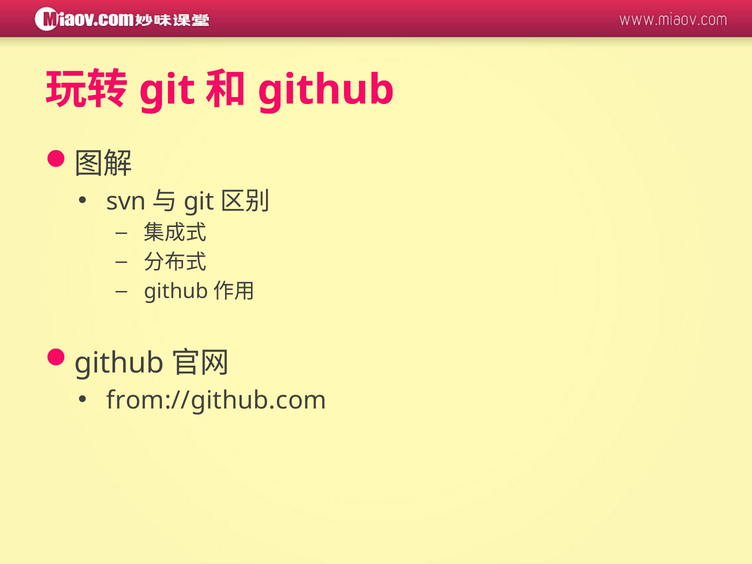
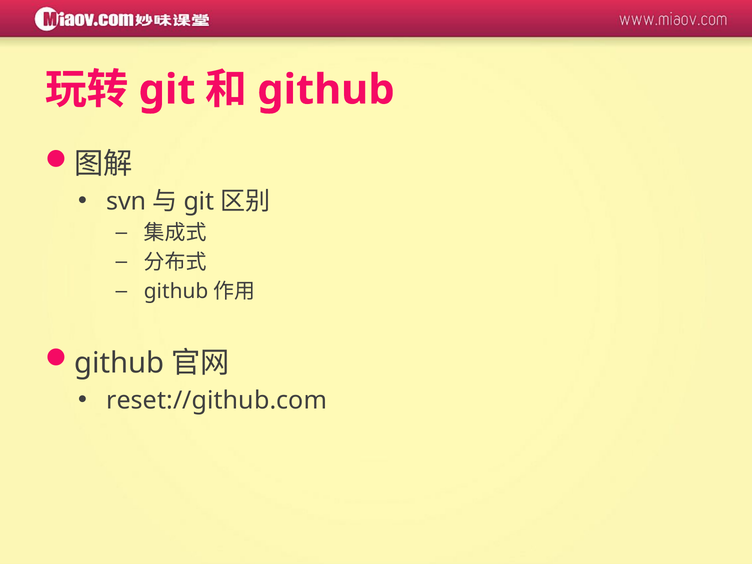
from://github.com: from://github.com -> reset://github.com
